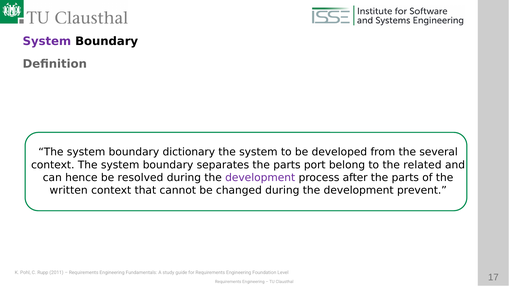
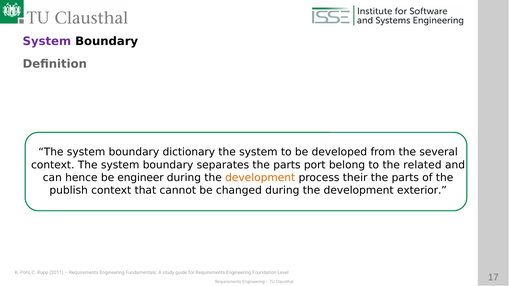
resolved: resolved -> engineer
development at (260, 178) colour: purple -> orange
after: after -> their
written: written -> publish
prevent: prevent -> exterior
